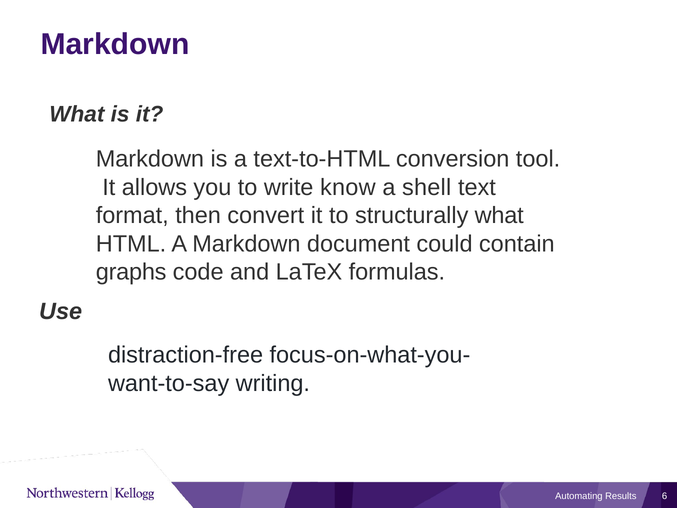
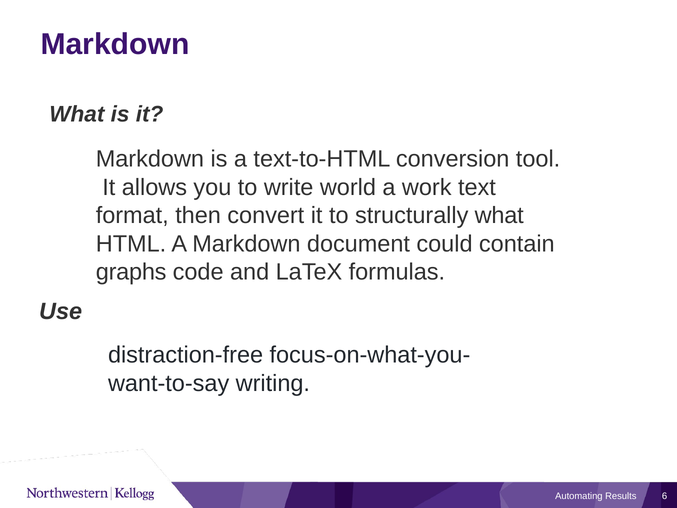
know: know -> world
shell: shell -> work
